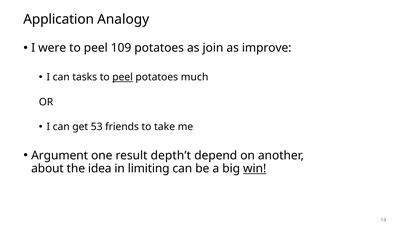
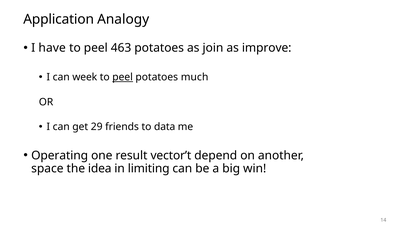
were: were -> have
109: 109 -> 463
tasks: tasks -> week
53: 53 -> 29
take: take -> data
Argument: Argument -> Operating
depth’t: depth’t -> vector’t
about: about -> space
win underline: present -> none
